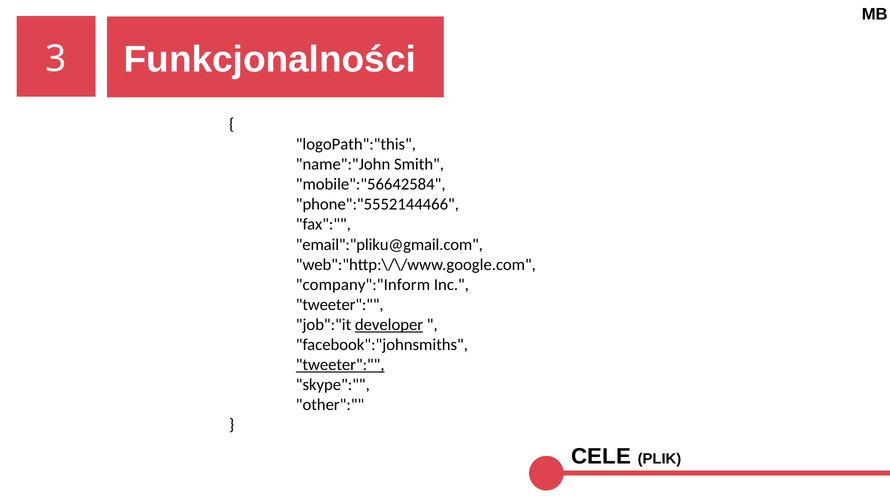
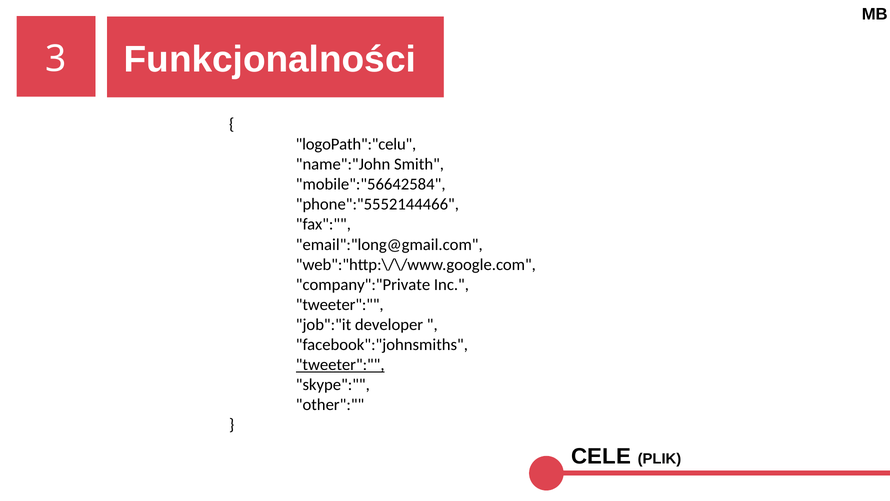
logoPath":"this: logoPath":"this -> logoPath":"celu
email":"pliku@gmail.com: email":"pliku@gmail.com -> email":"long@gmail.com
company":"Inform: company":"Inform -> company":"Private
developer underline: present -> none
